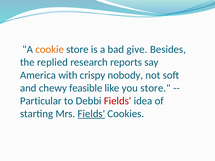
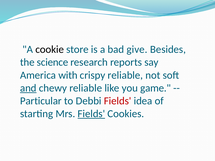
cookie colour: orange -> black
replied: replied -> science
crispy nobody: nobody -> reliable
and underline: none -> present
chewy feasible: feasible -> reliable
you store: store -> game
